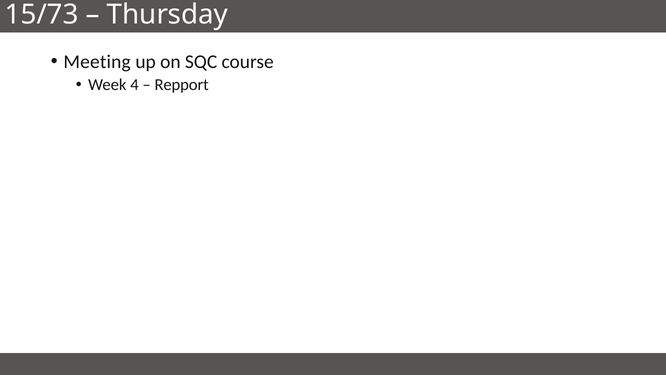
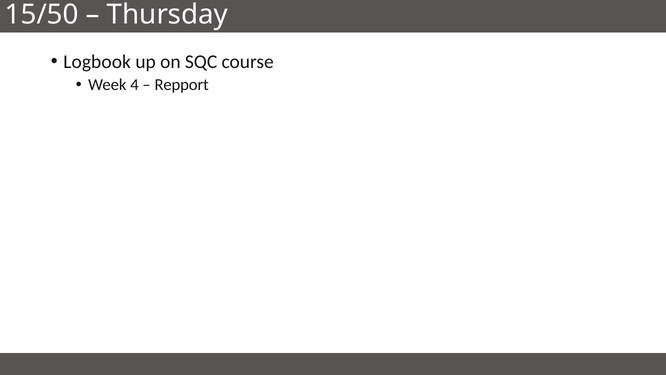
15/73: 15/73 -> 15/50
Meeting: Meeting -> Logbook
